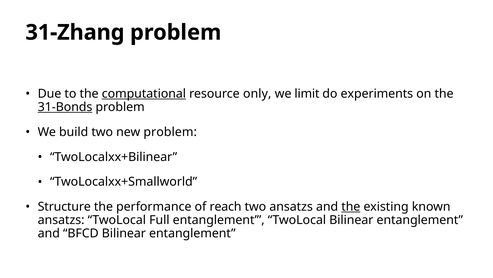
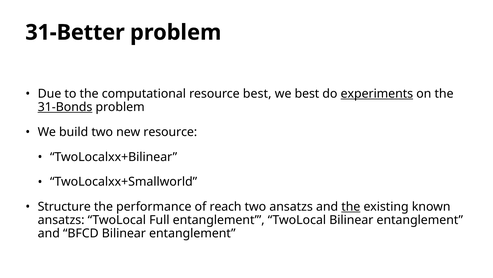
31-Zhang: 31-Zhang -> 31-Better
computational underline: present -> none
resource only: only -> best
we limit: limit -> best
experiments underline: none -> present
new problem: problem -> resource
